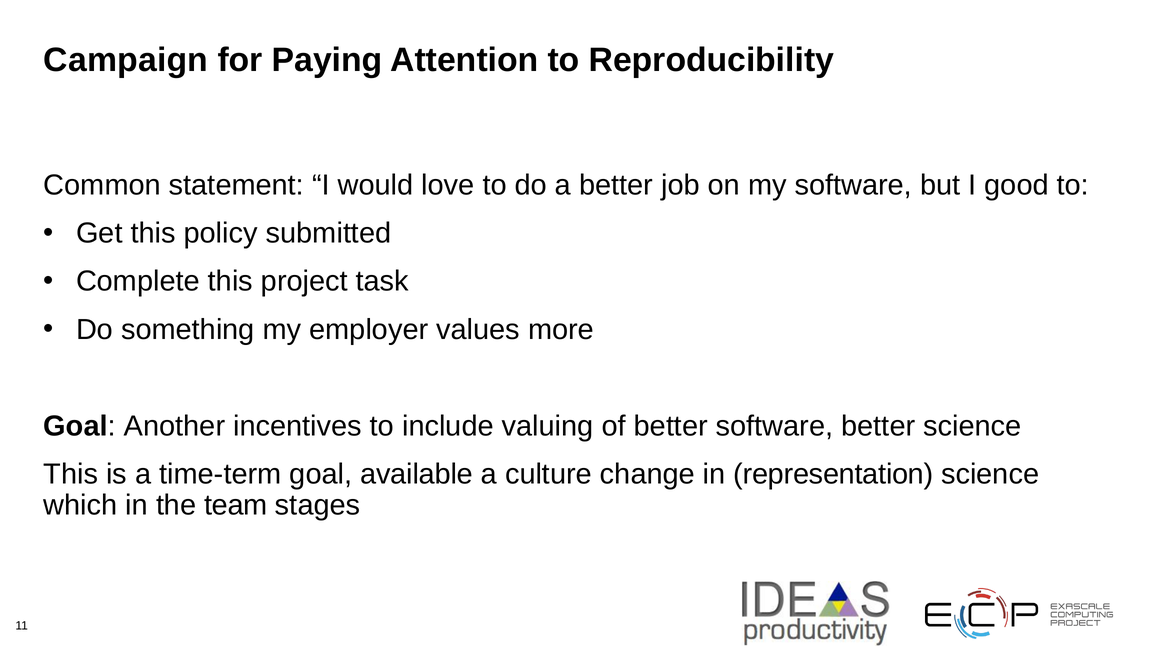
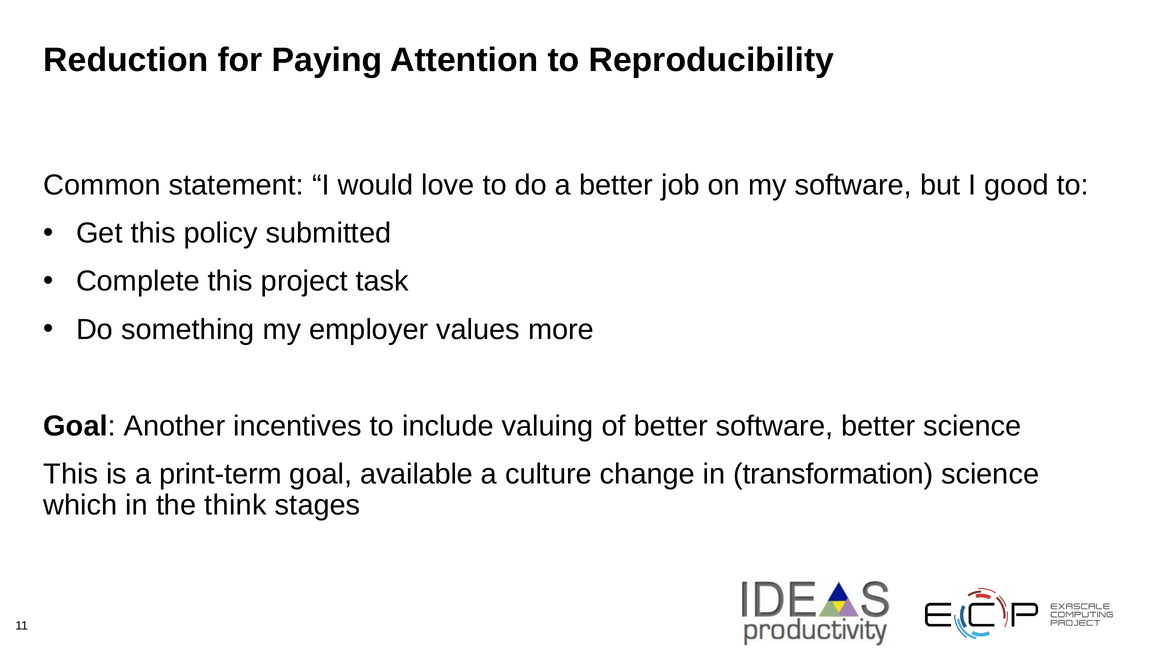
Campaign: Campaign -> Reduction
time-term: time-term -> print-term
representation: representation -> transformation
team: team -> think
